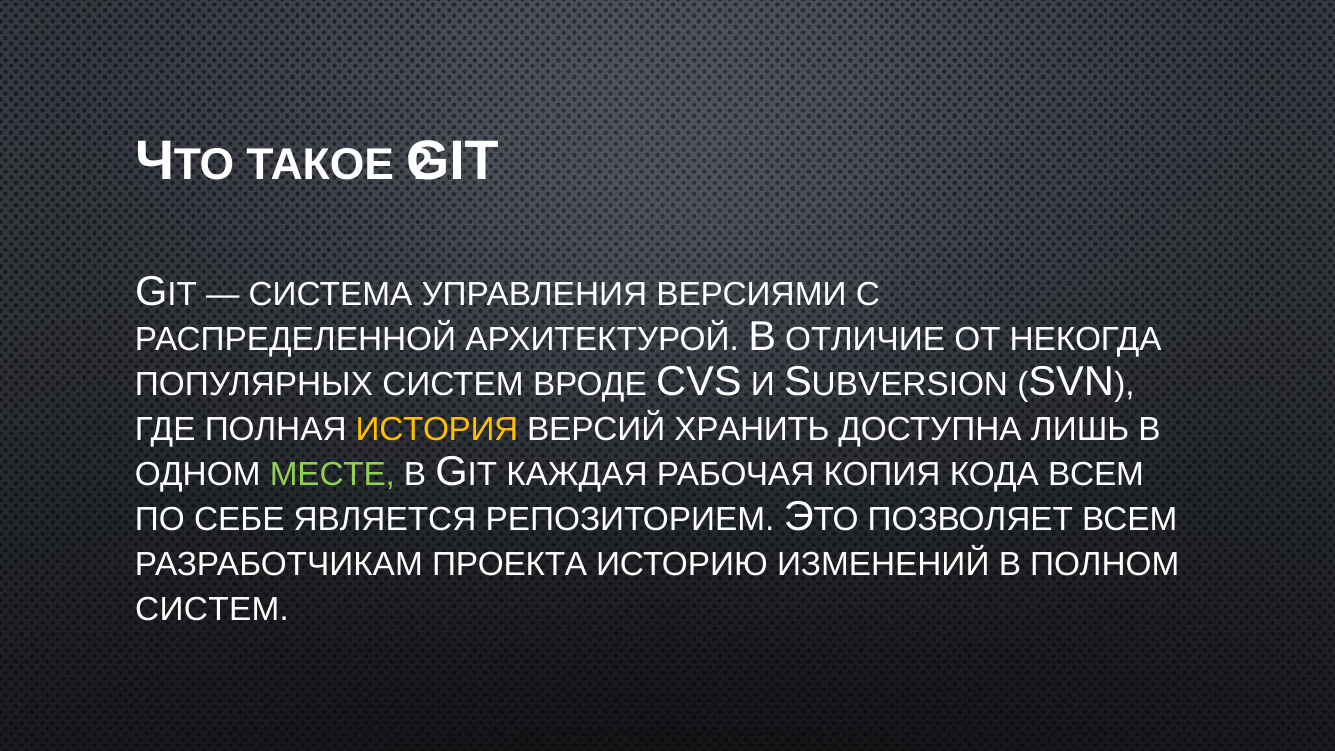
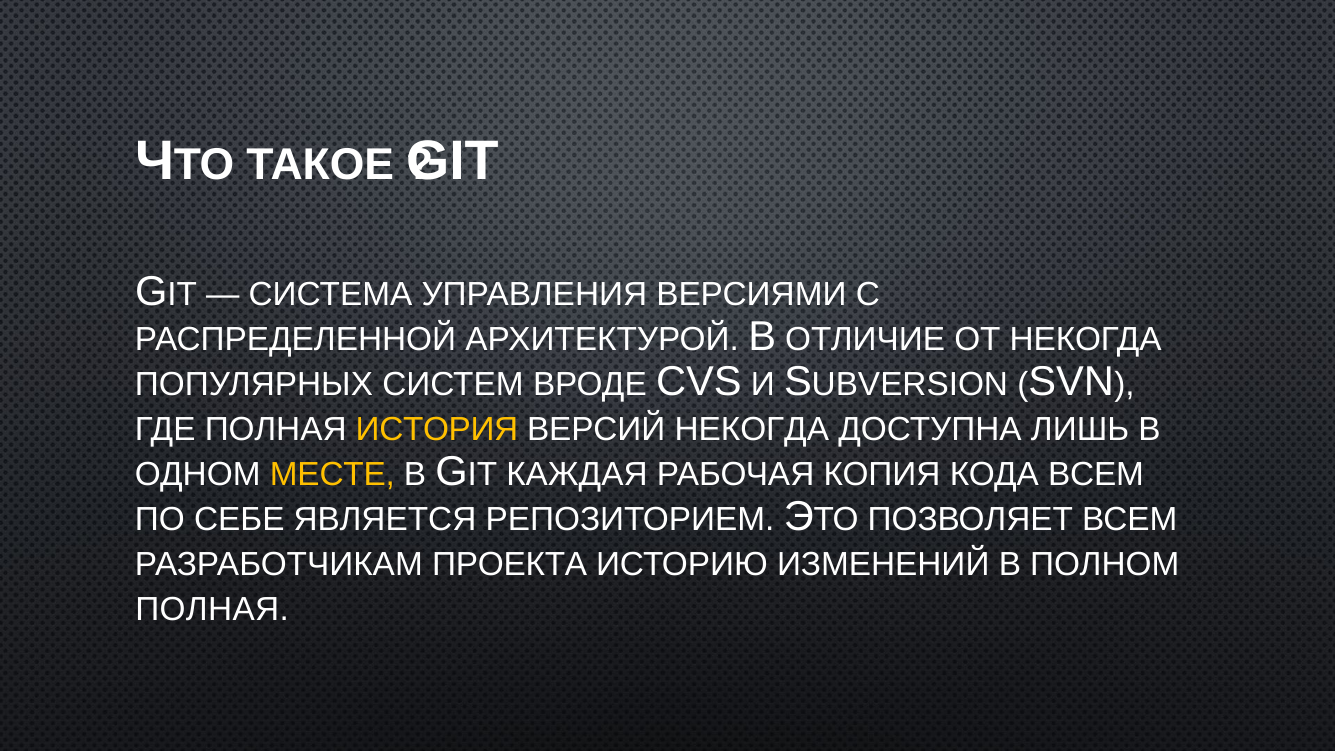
ВЕРСИЙ ХРАНИТЬ: ХРАНИТЬ -> НЕКОГДА
МЕСТЕ colour: light green -> yellow
СИСТЕМ at (212, 610): СИСТЕМ -> ПОЛНАЯ
